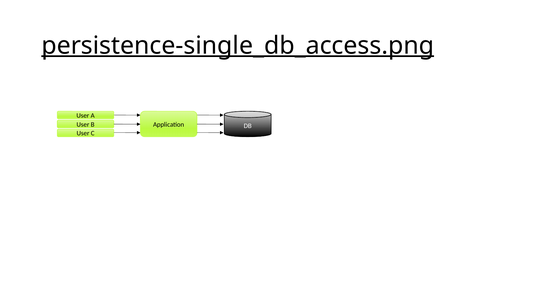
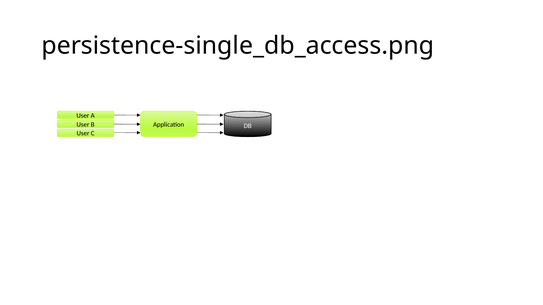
persistence-single_db_access.png underline: present -> none
